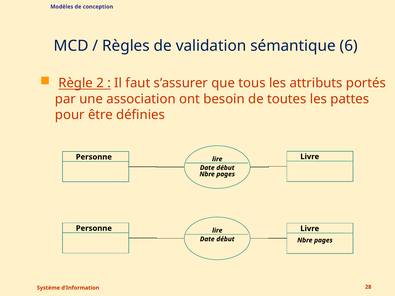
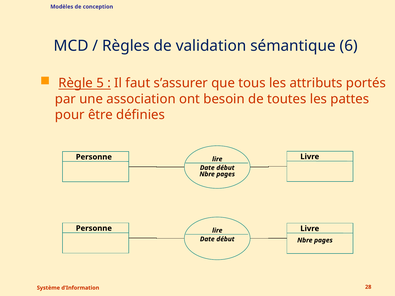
2: 2 -> 5
